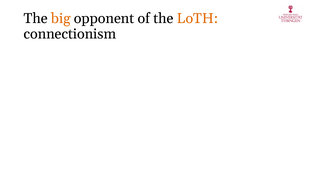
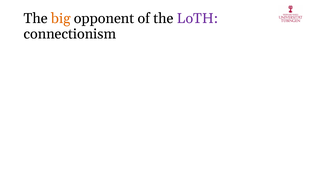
LoTH colour: orange -> purple
